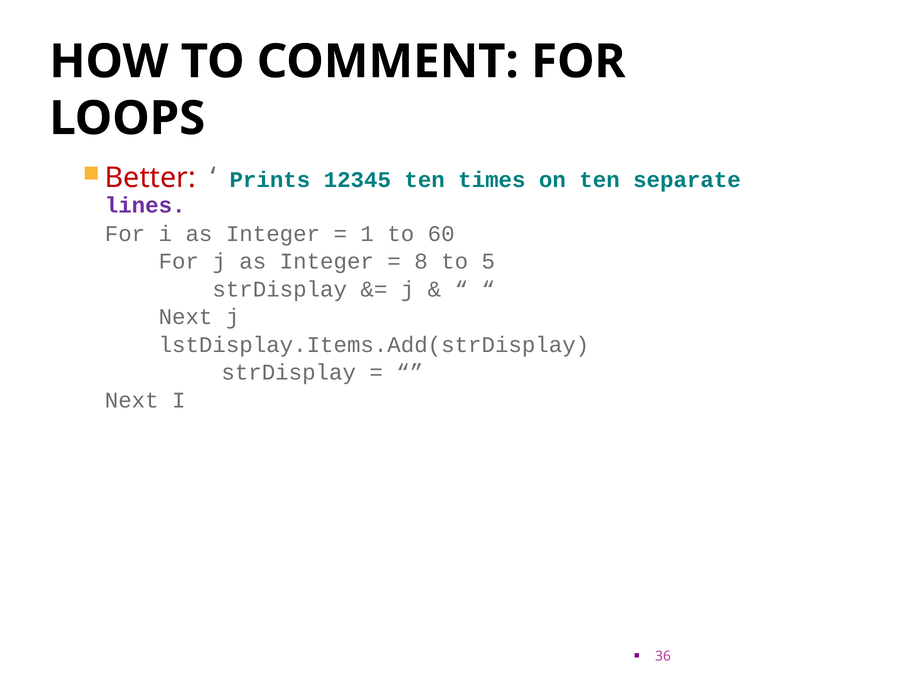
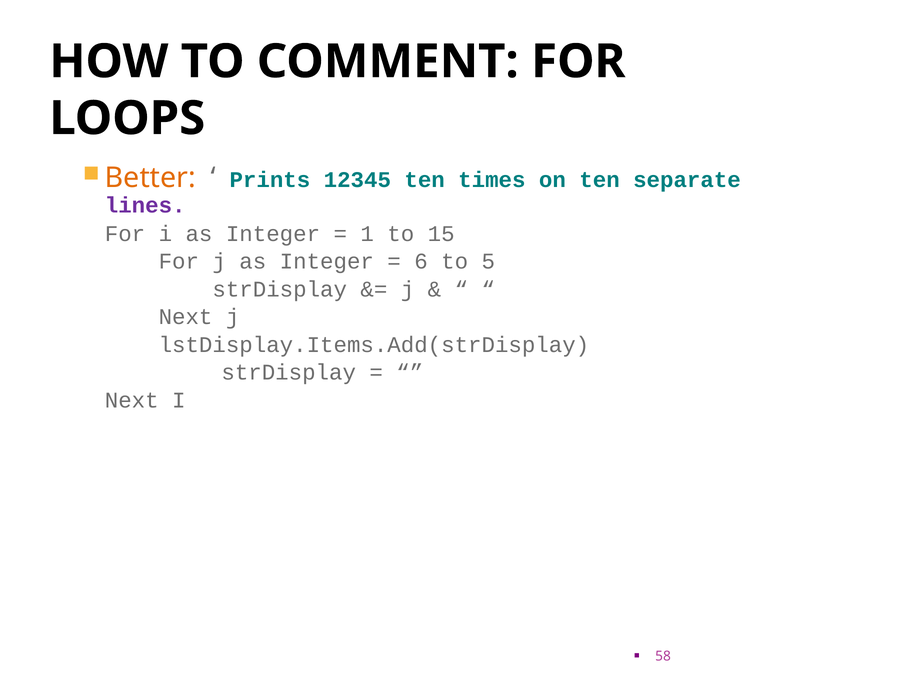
Better colour: red -> orange
60: 60 -> 15
8: 8 -> 6
36: 36 -> 58
